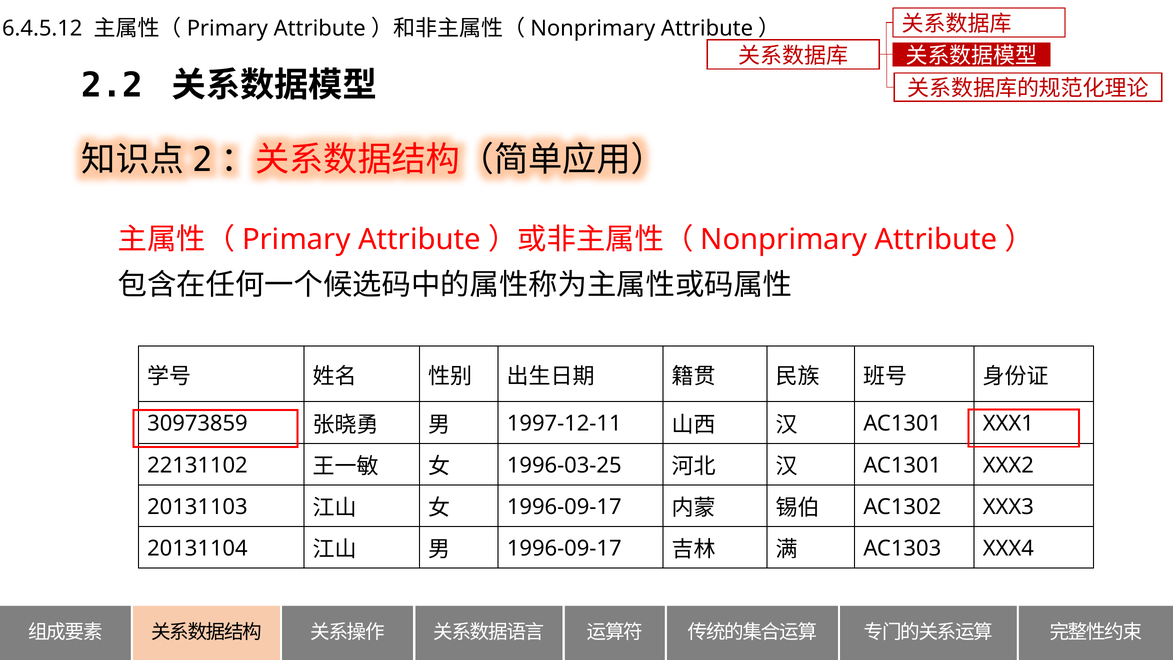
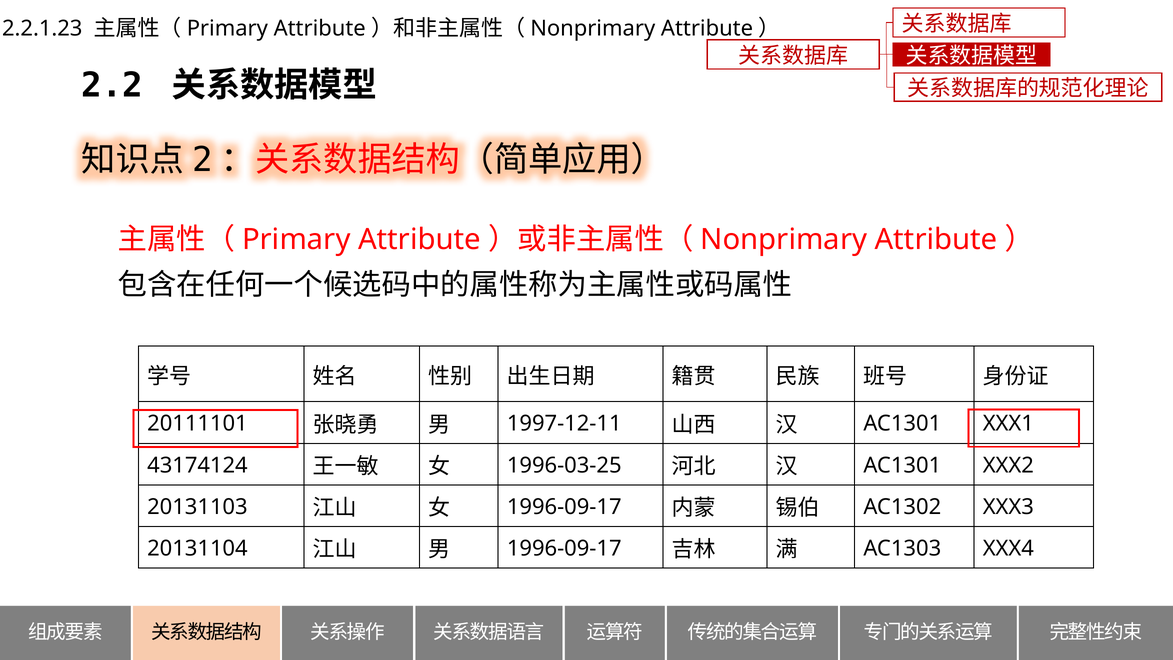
6.4.5.12: 6.4.5.12 -> 2.2.1.23
30973859: 30973859 -> 20111101
22131102: 22131102 -> 43174124
